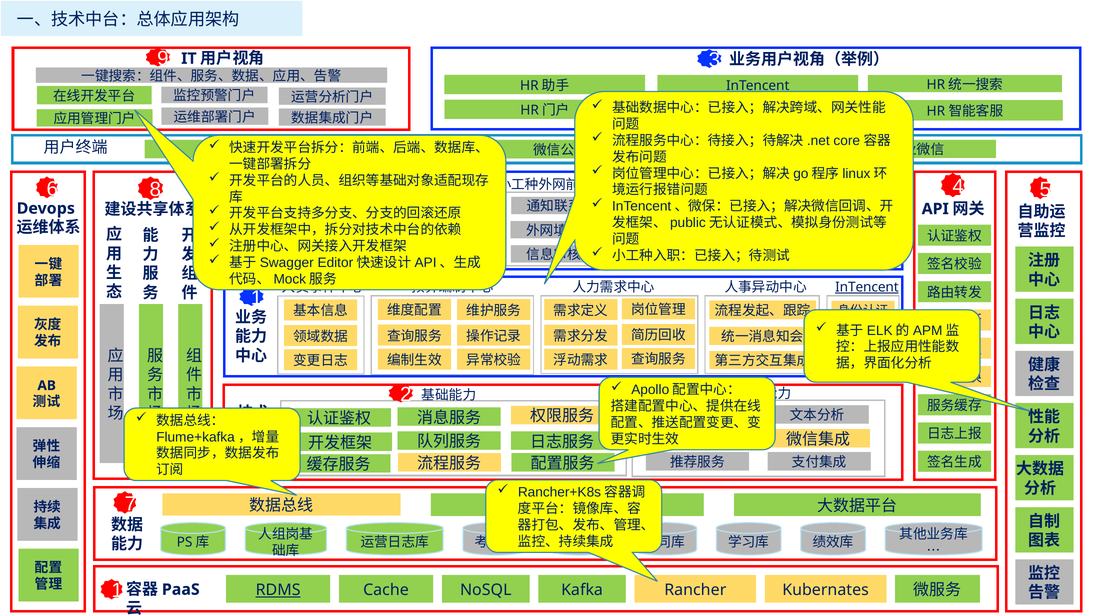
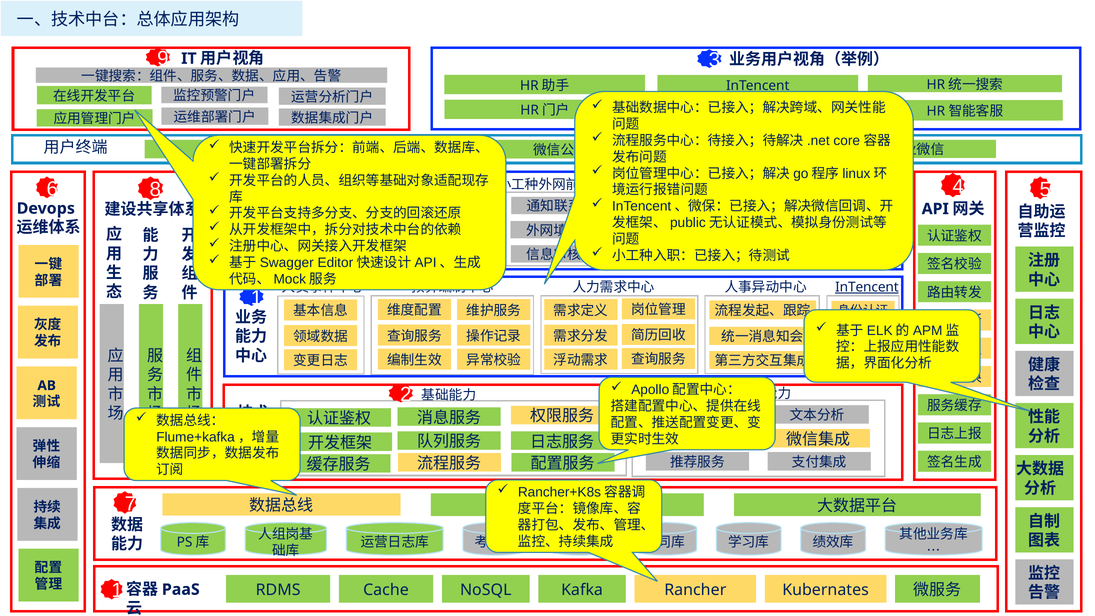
RDMS underline: present -> none
